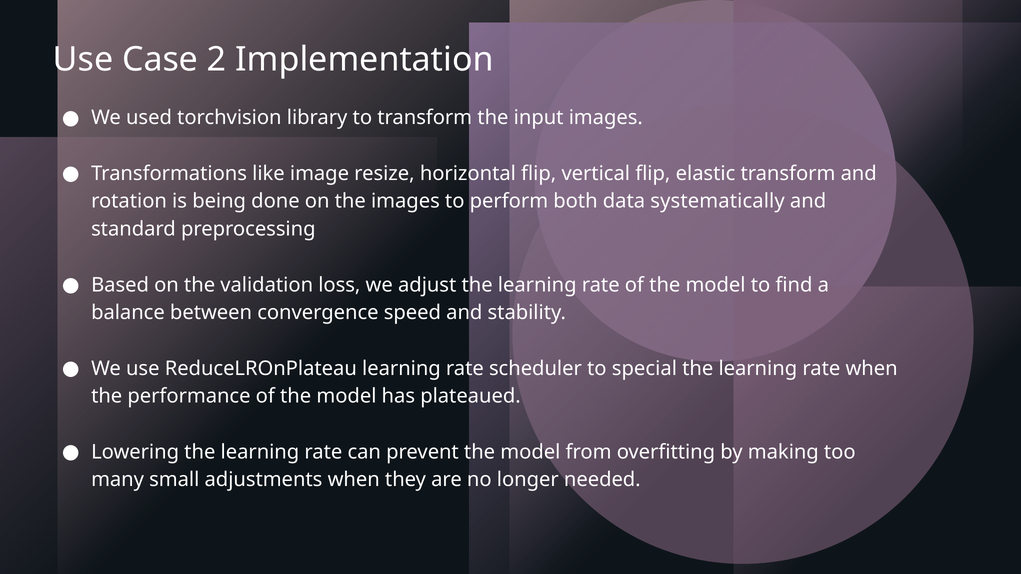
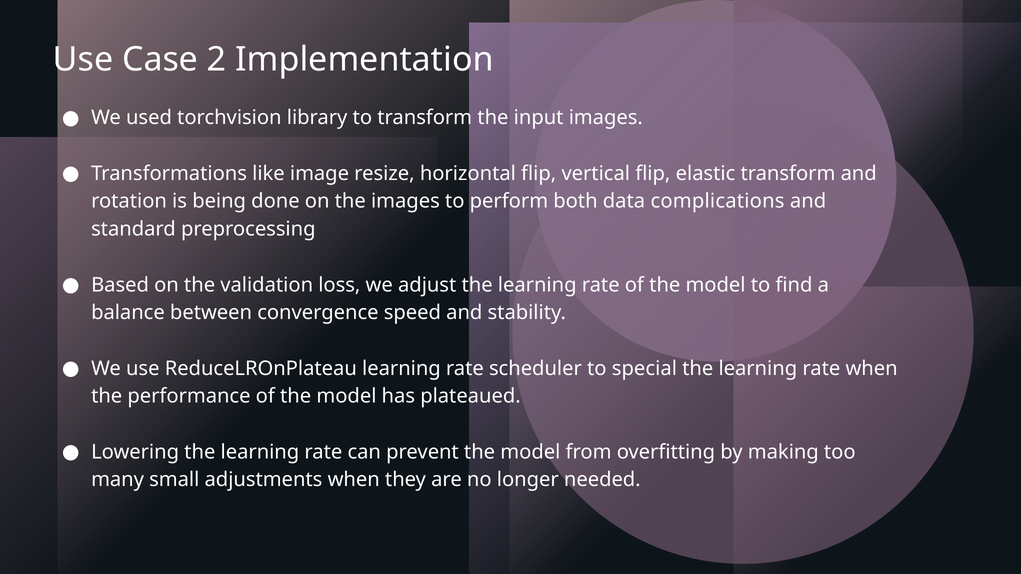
systematically: systematically -> complications
